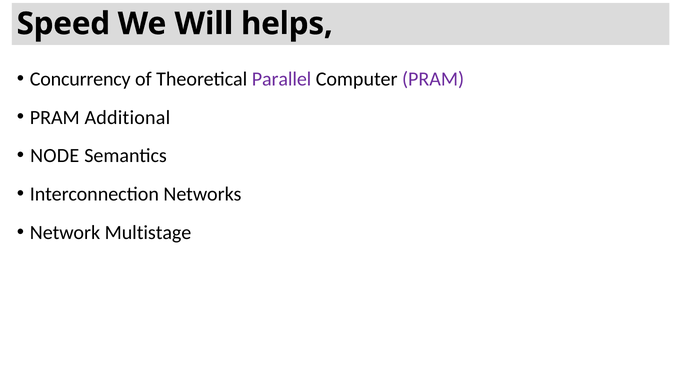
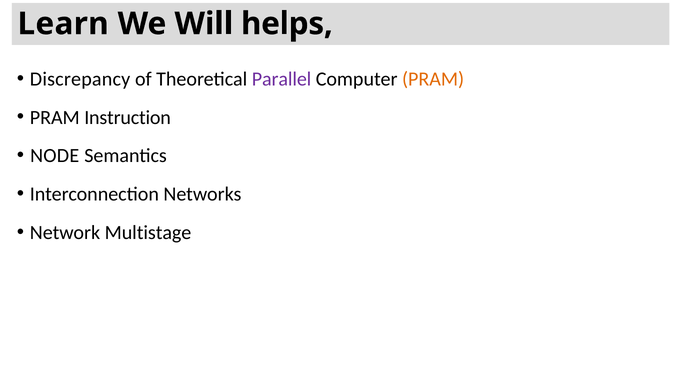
Speed: Speed -> Learn
Concurrency: Concurrency -> Discrepancy
PRAM at (433, 79) colour: purple -> orange
Additional: Additional -> Instruction
